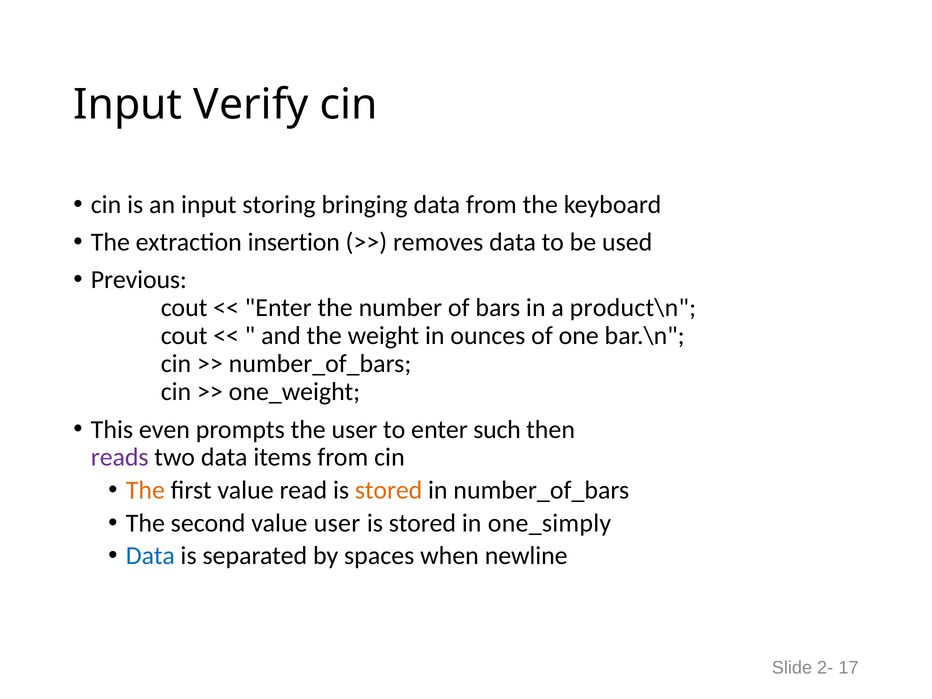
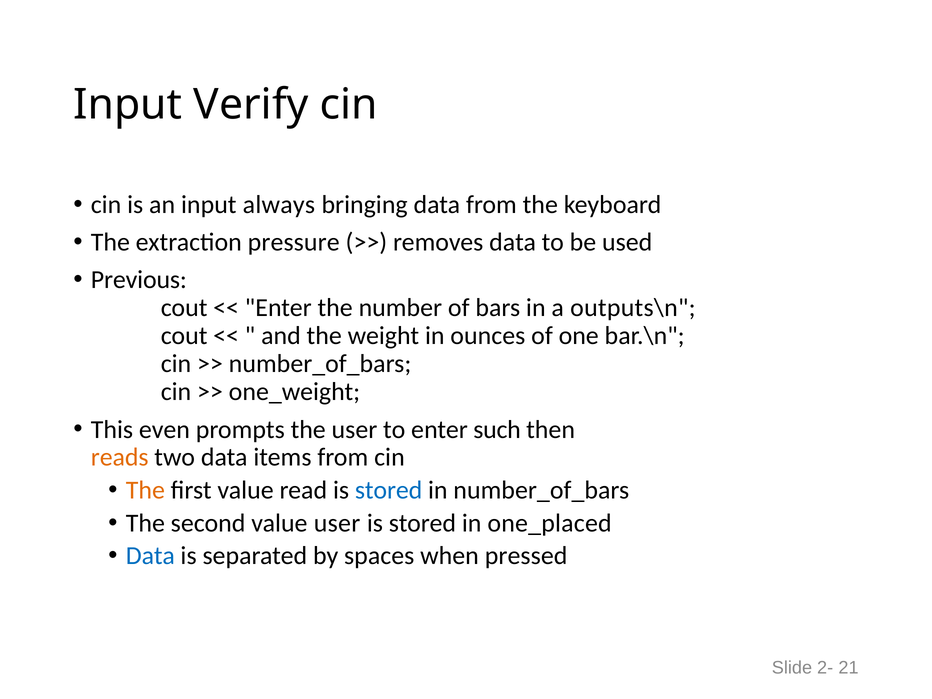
storing: storing -> always
insertion: insertion -> pressure
product\n: product\n -> outputs\n
reads colour: purple -> orange
stored at (389, 490) colour: orange -> blue
one_simply: one_simply -> one_placed
newline: newline -> pressed
17: 17 -> 21
